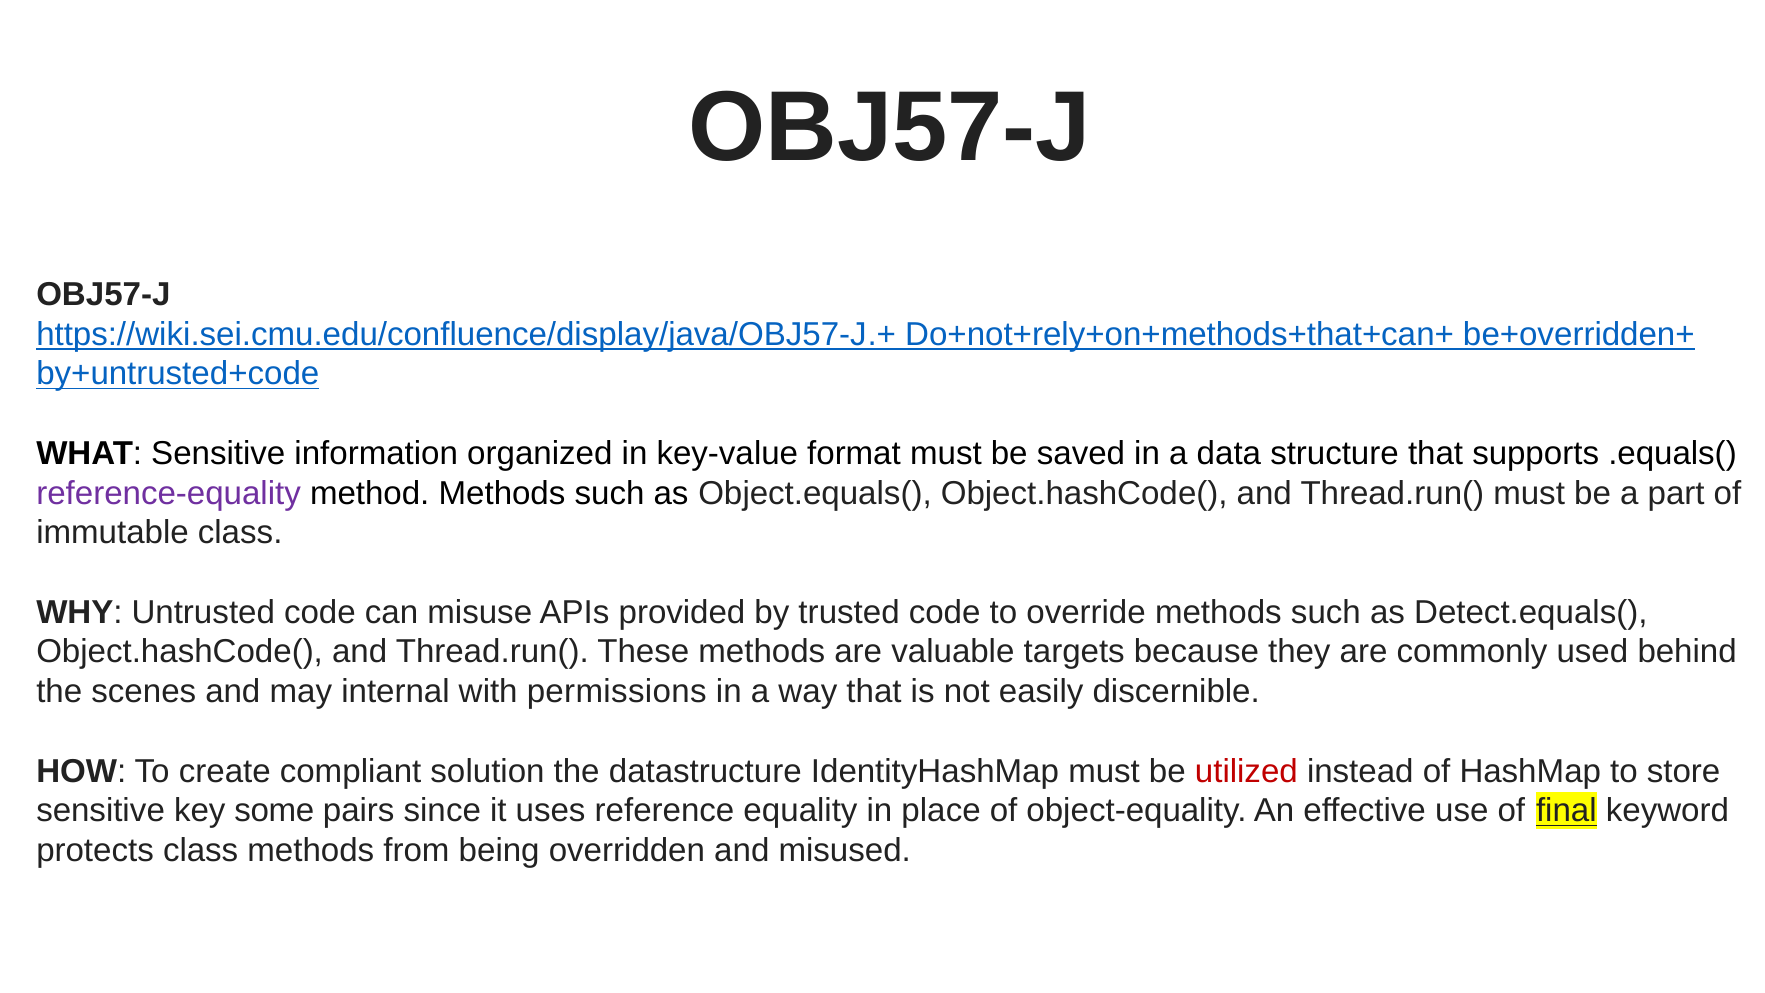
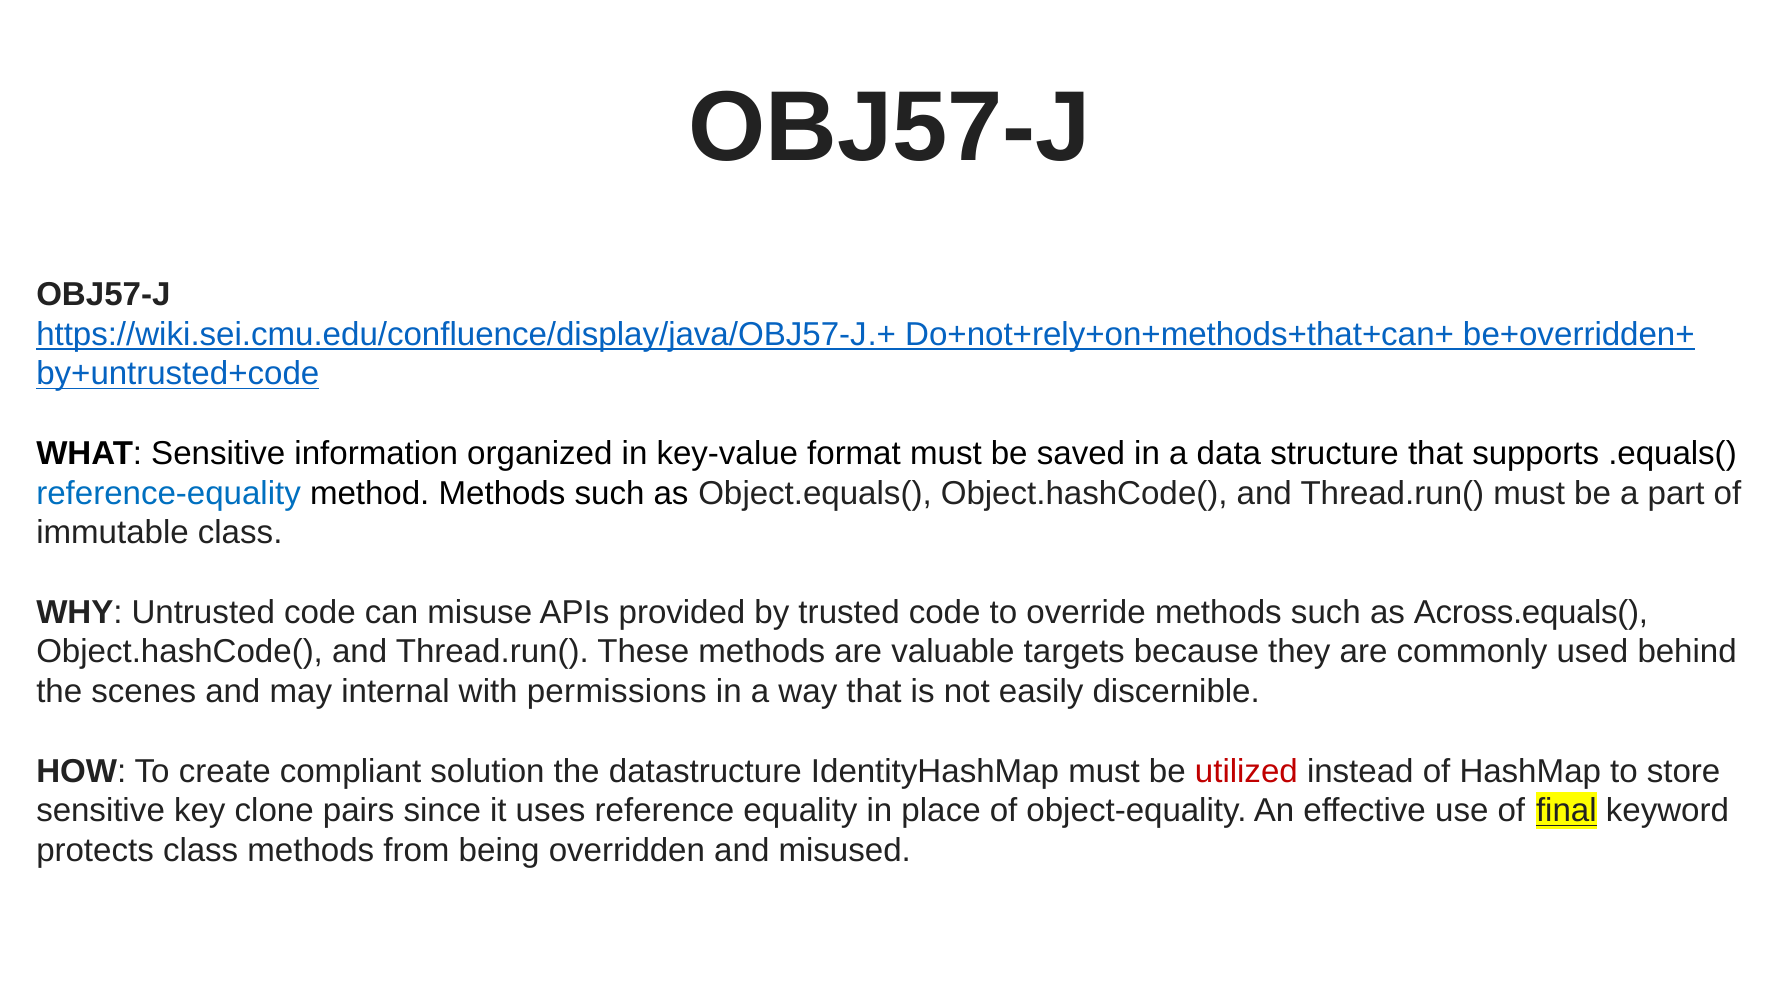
reference-equality colour: purple -> blue
Detect.equals(: Detect.equals( -> Across.equals(
some: some -> clone
